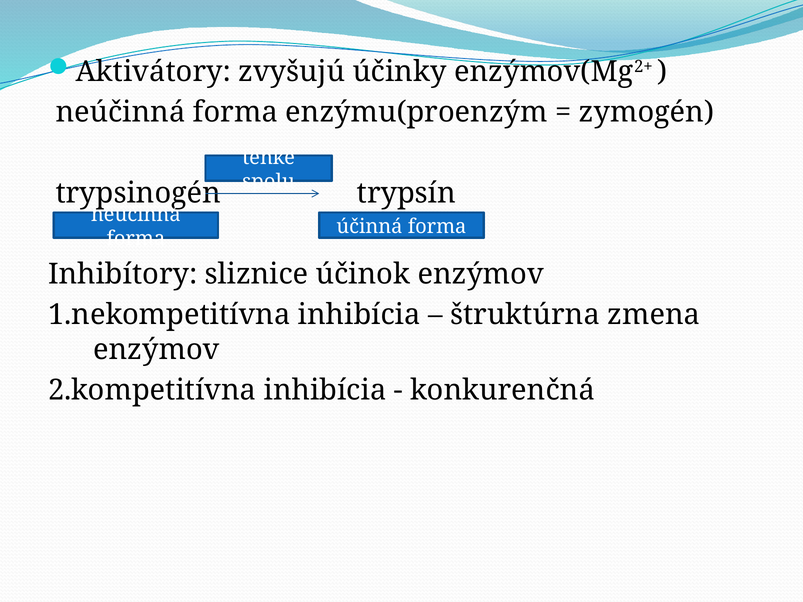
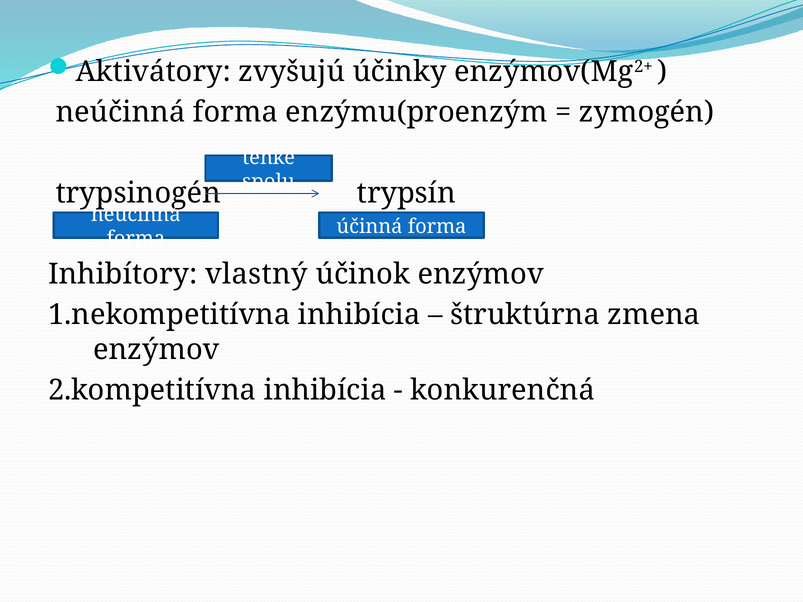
sliznice: sliznice -> vlastný
